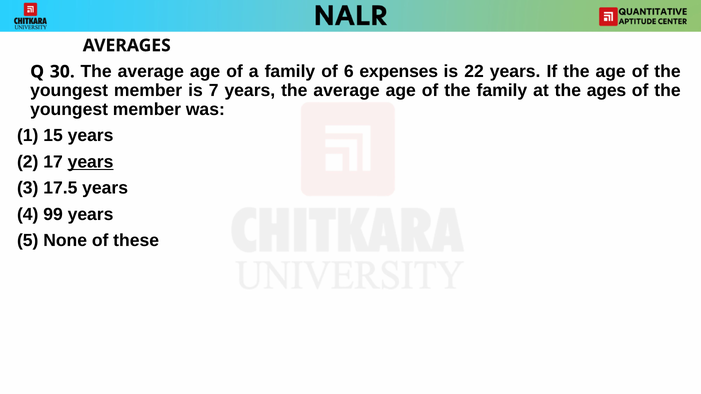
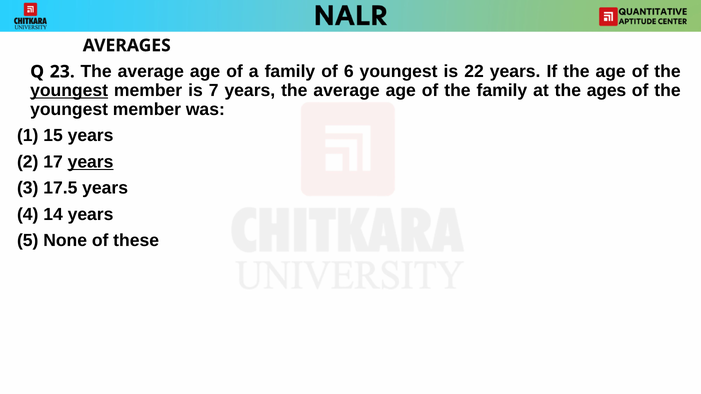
30: 30 -> 23
6 expenses: expenses -> youngest
youngest at (69, 91) underline: none -> present
99: 99 -> 14
